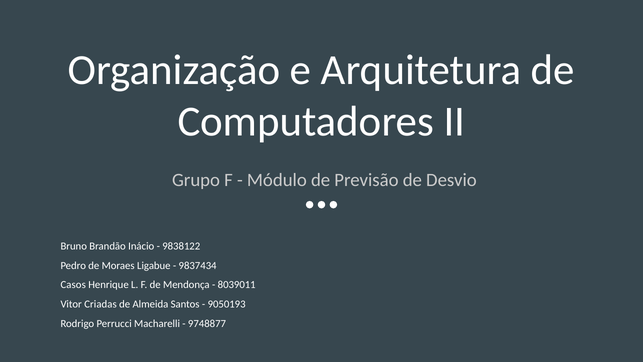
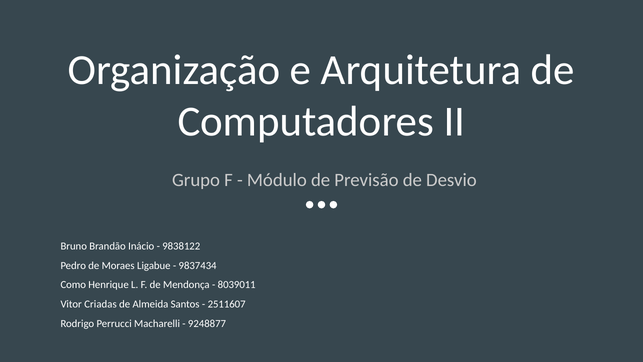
Casos: Casos -> Como
9050193: 9050193 -> 2511607
9748877: 9748877 -> 9248877
